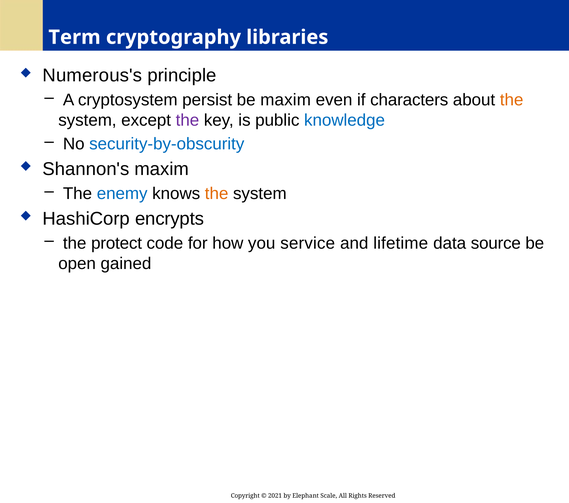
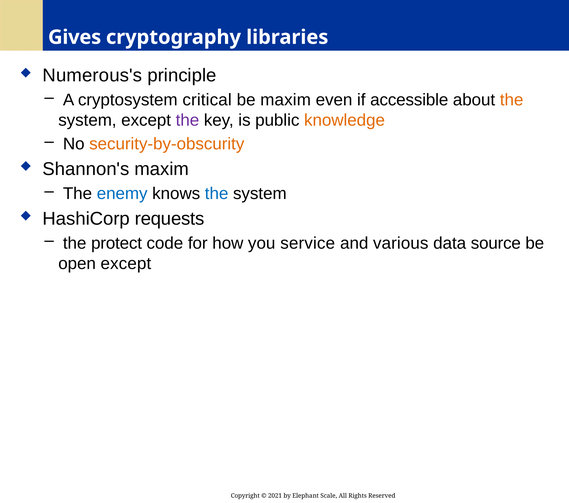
Term: Term -> Gives
persist: persist -> critical
characters: characters -> accessible
knowledge colour: blue -> orange
security-by-obscurity colour: blue -> orange
the at (217, 194) colour: orange -> blue
encrypts: encrypts -> requests
lifetime: lifetime -> various
open gained: gained -> except
